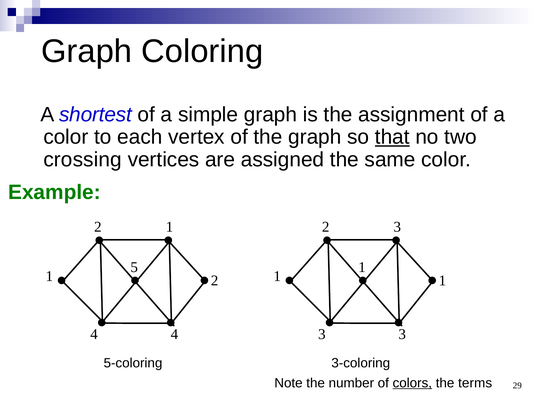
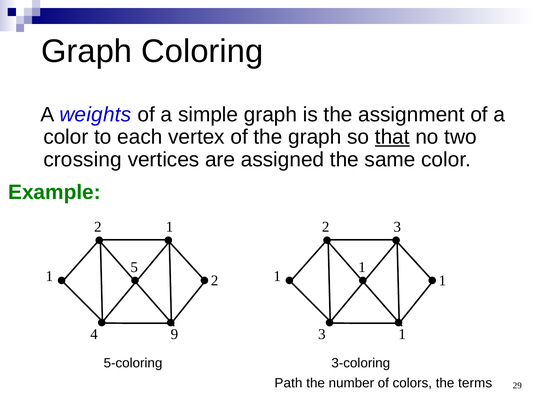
shortest: shortest -> weights
4 4: 4 -> 9
3 at (402, 334): 3 -> 1
Note: Note -> Path
colors underline: present -> none
